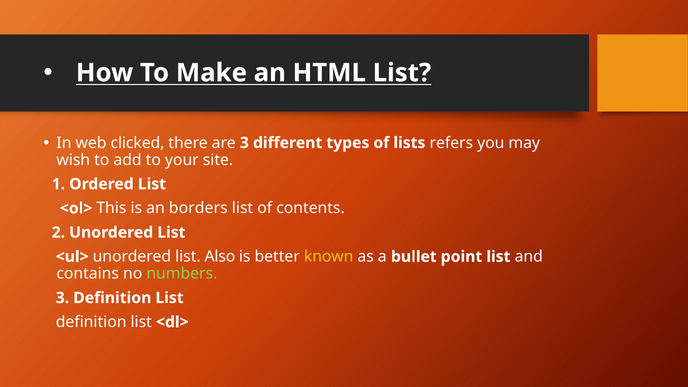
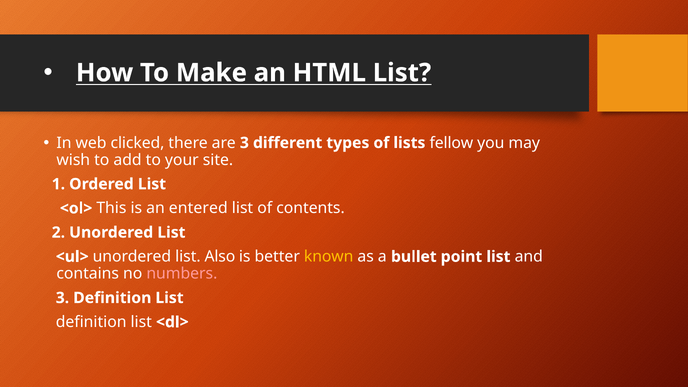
refers: refers -> fellow
borders: borders -> entered
numbers colour: light green -> pink
